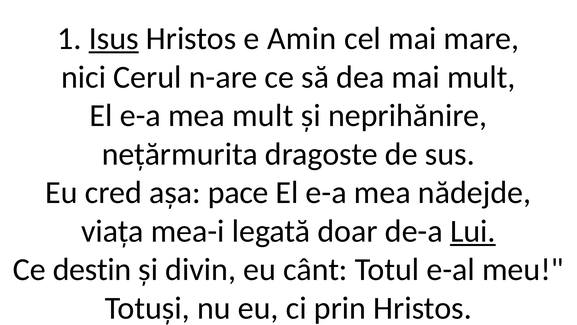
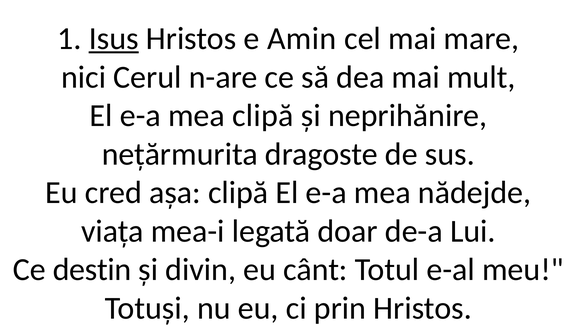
mea mult: mult -> clipă
așa pace: pace -> clipă
Lui underline: present -> none
